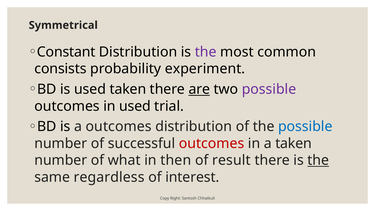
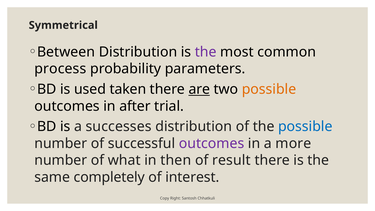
Constant: Constant -> Between
consists: consists -> process
experiment: experiment -> parameters
possible at (269, 89) colour: purple -> orange
in used: used -> after
a outcomes: outcomes -> successes
outcomes at (212, 143) colour: red -> purple
a taken: taken -> more
the at (318, 160) underline: present -> none
regardless: regardless -> completely
